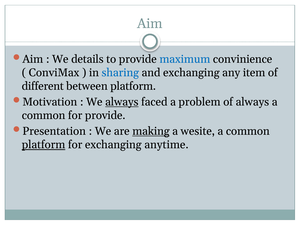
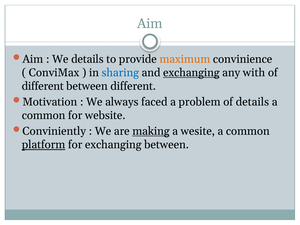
maximum colour: blue -> orange
exchanging at (191, 73) underline: none -> present
item: item -> with
between platform: platform -> different
always at (122, 102) underline: present -> none
of always: always -> details
for provide: provide -> website
Presentation: Presentation -> Conviniently
exchanging anytime: anytime -> between
